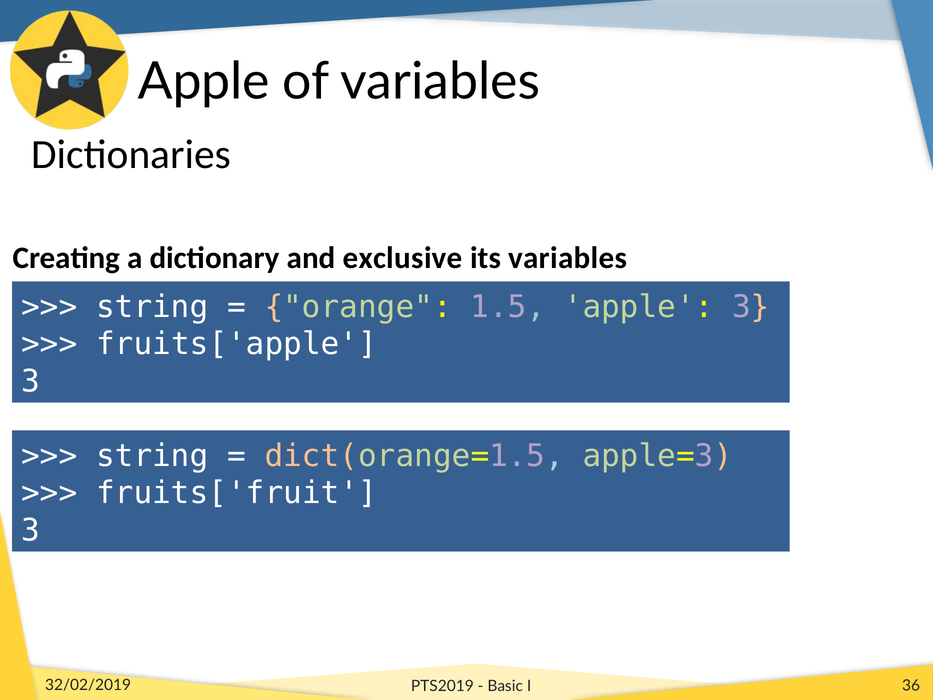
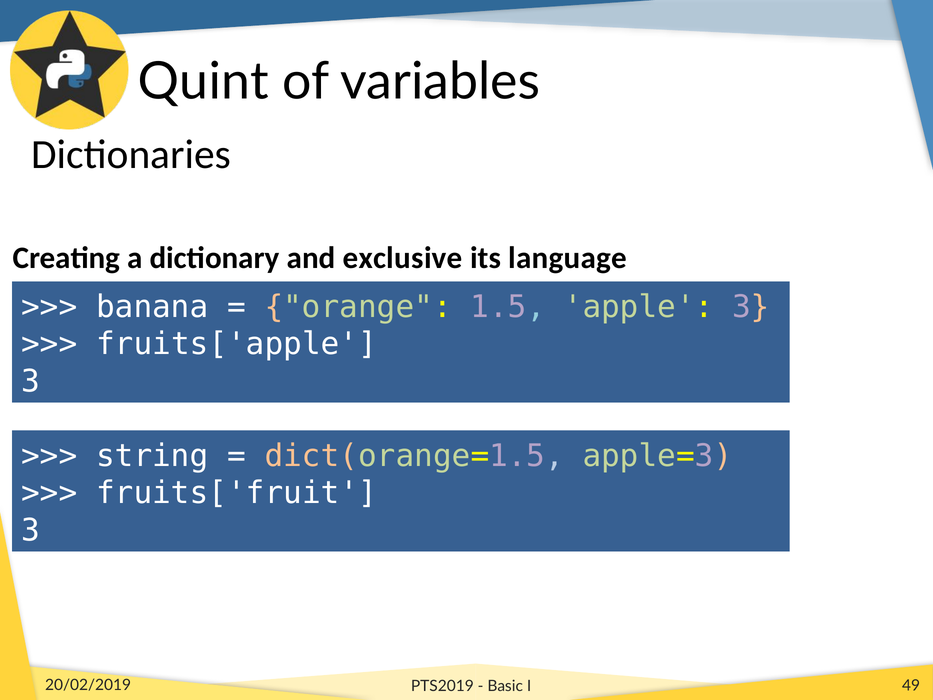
Apple at (204, 82): Apple -> Quint
its variables: variables -> language
string at (152, 307): string -> banana
32/02/2019: 32/02/2019 -> 20/02/2019
36: 36 -> 49
